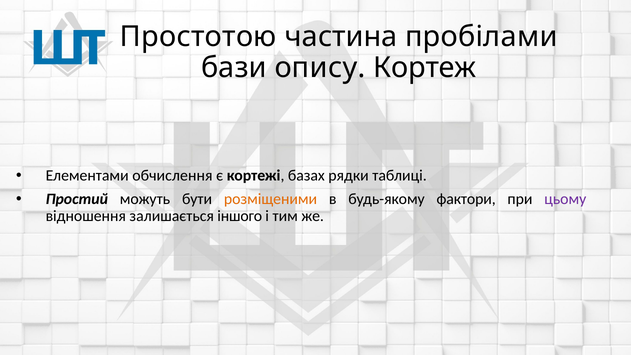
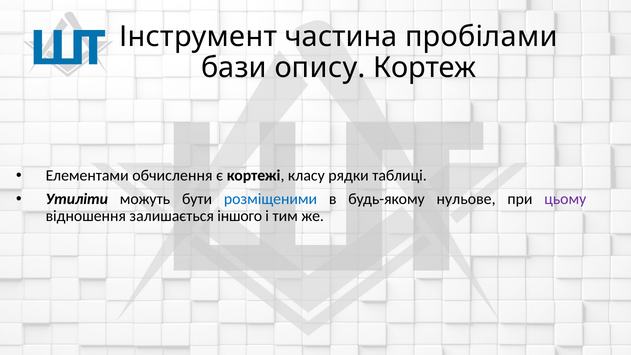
Простотою: Простотою -> Інструмент
базах: базах -> класу
Простий: Простий -> Утиліти
розміщеними colour: orange -> blue
фактори: фактори -> нульове
